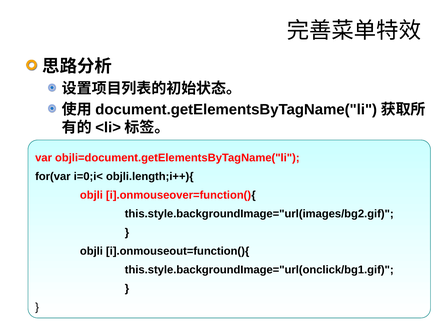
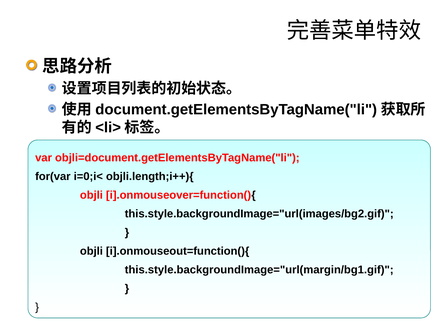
this.style.backgroundImage="url(onclick/bg1.gif: this.style.backgroundImage="url(onclick/bg1.gif -> this.style.backgroundImage="url(margin/bg1.gif
